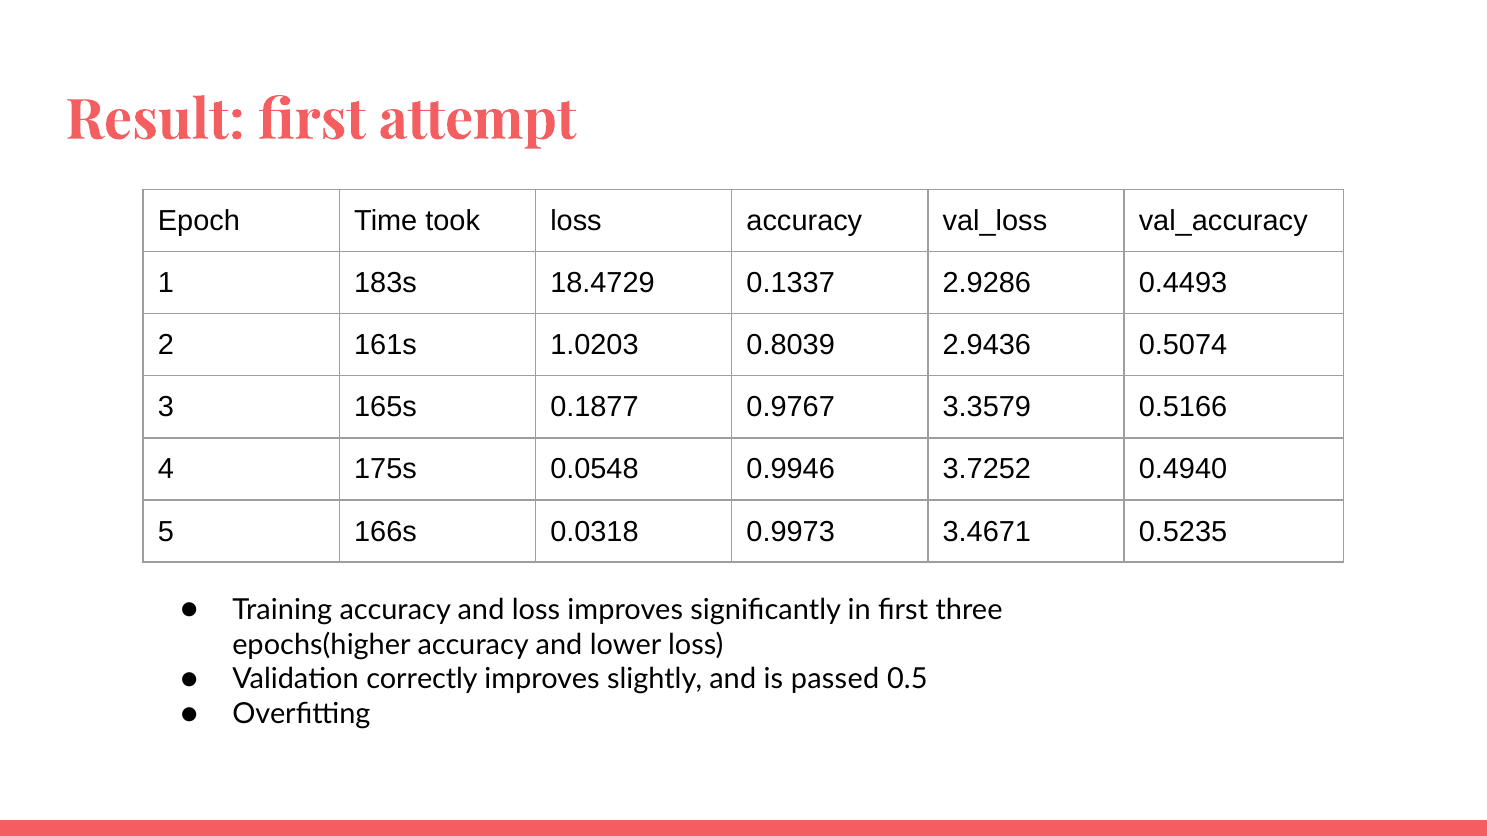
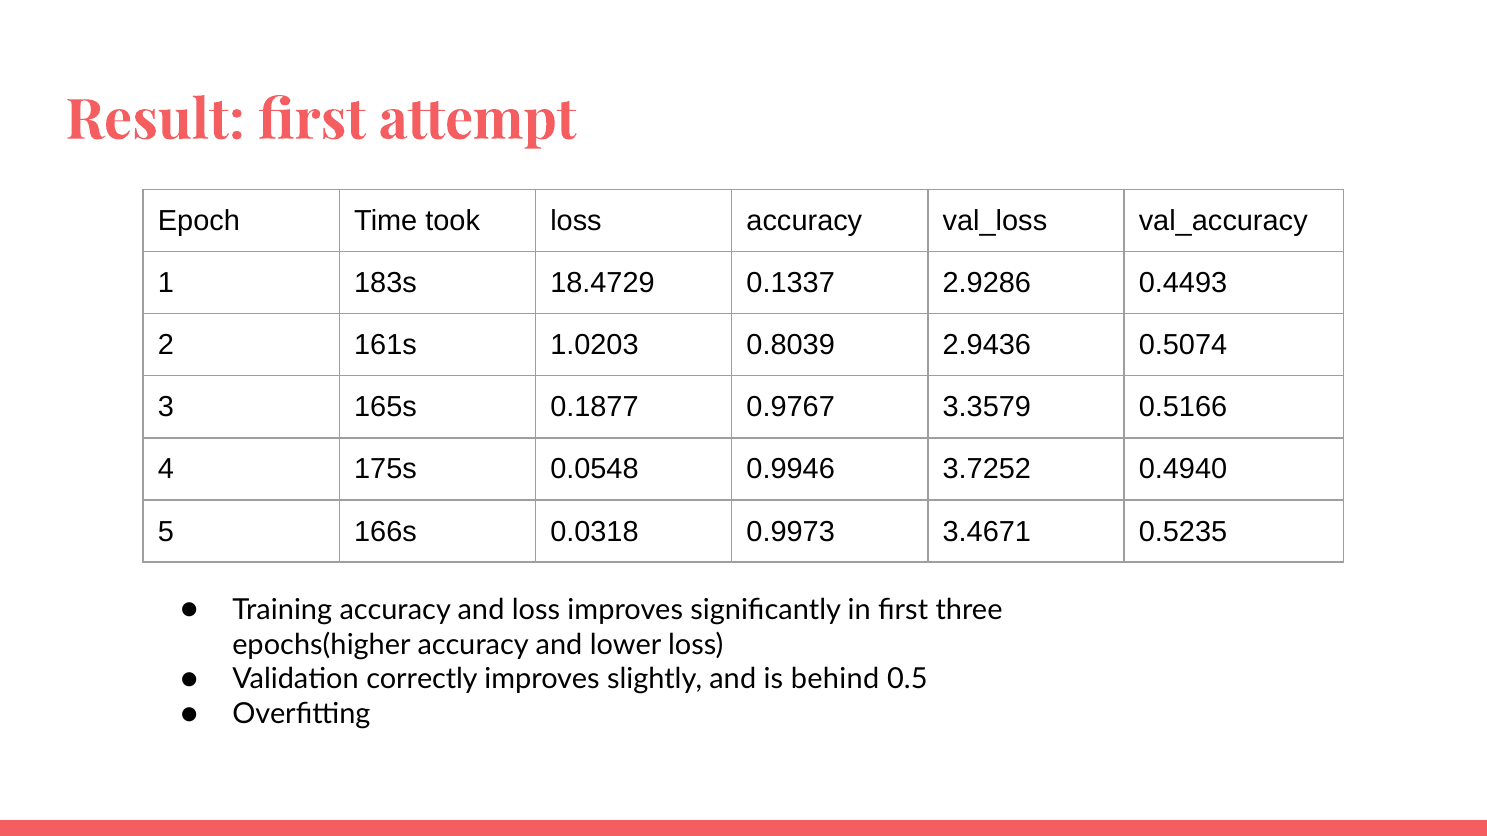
passed: passed -> behind
